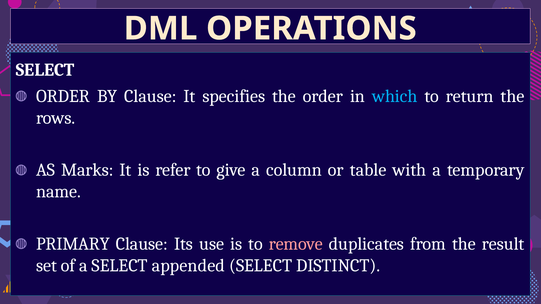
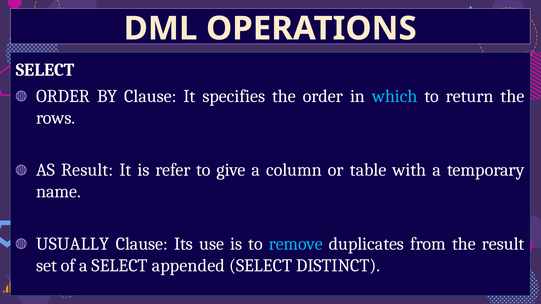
AS Marks: Marks -> Result
PRIMARY: PRIMARY -> USUALLY
remove colour: pink -> light blue
